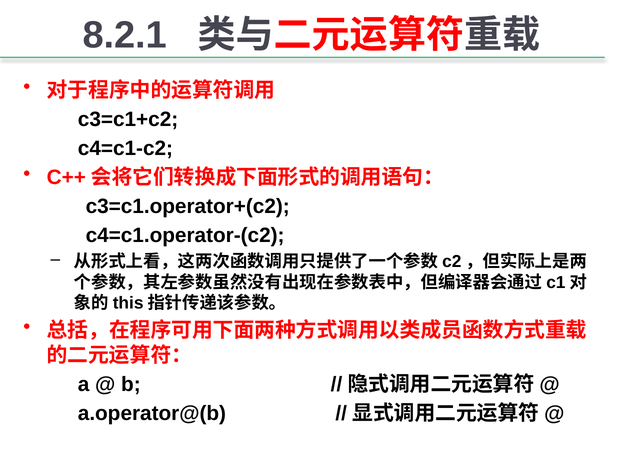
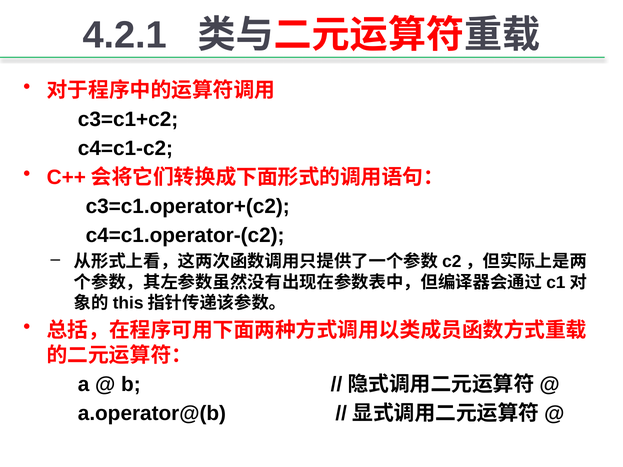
8.2.1: 8.2.1 -> 4.2.1
